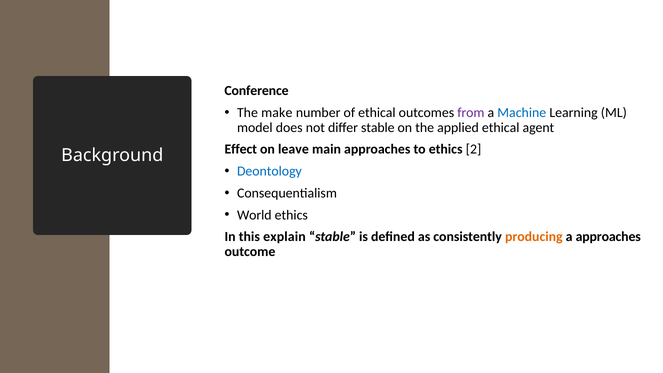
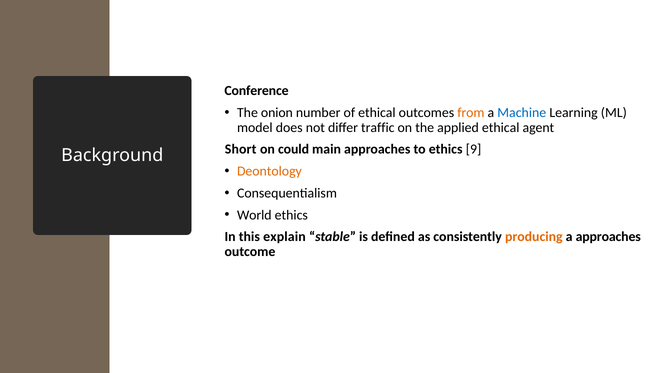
make: make -> onion
from colour: purple -> orange
differ stable: stable -> traffic
Effect: Effect -> Short
leave: leave -> could
2: 2 -> 9
Deontology colour: blue -> orange
